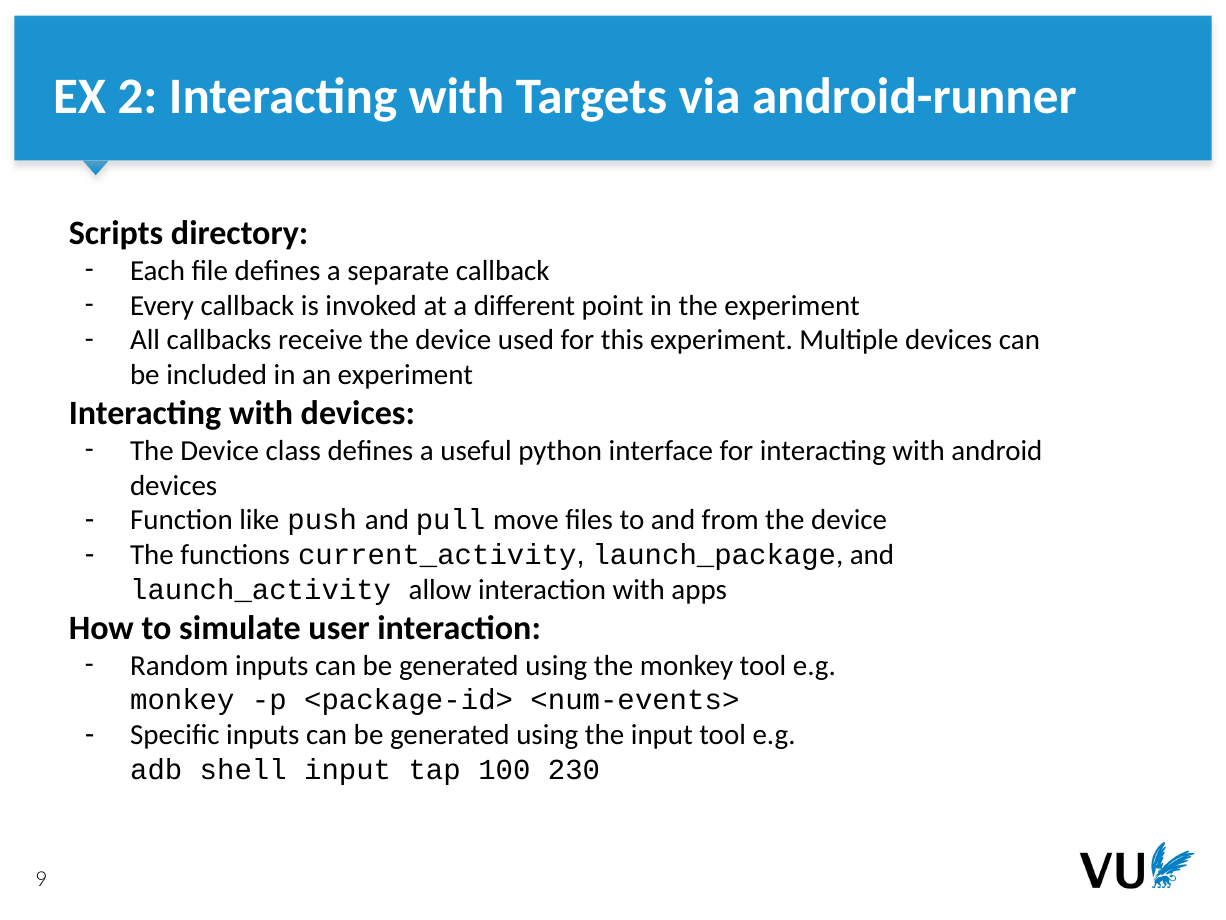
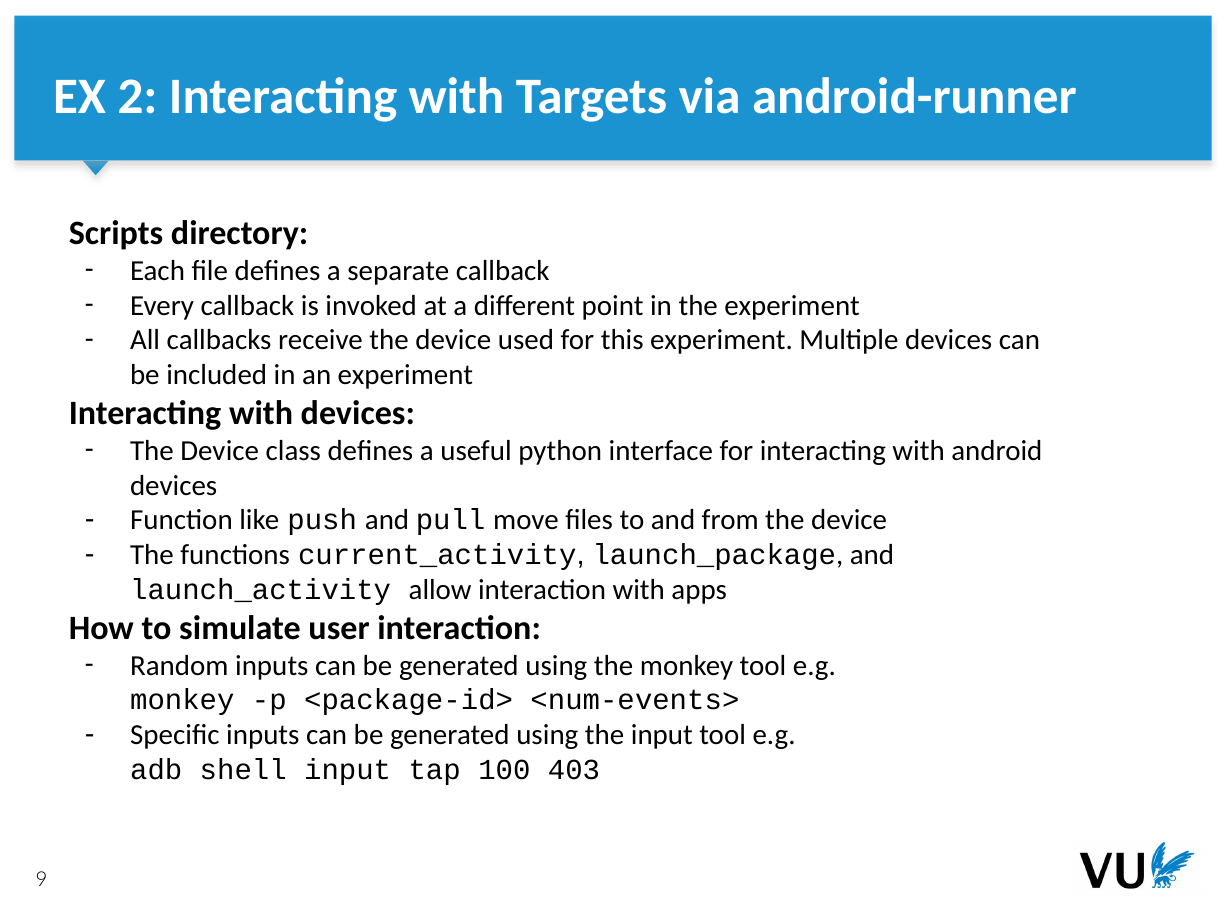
230: 230 -> 403
